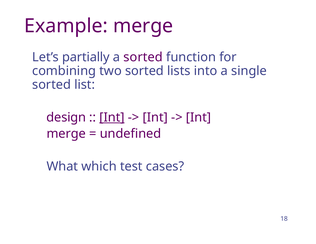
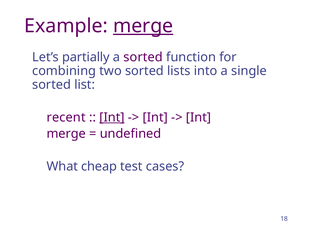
merge at (143, 26) underline: none -> present
design: design -> recent
which: which -> cheap
